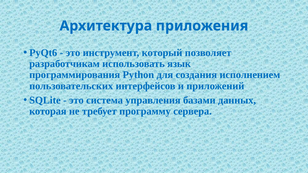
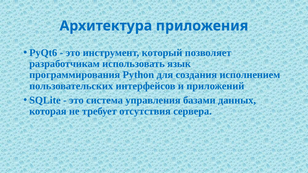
программу: программу -> отсутствия
